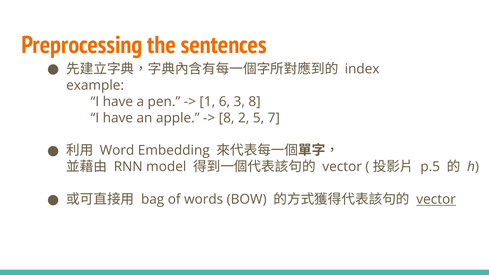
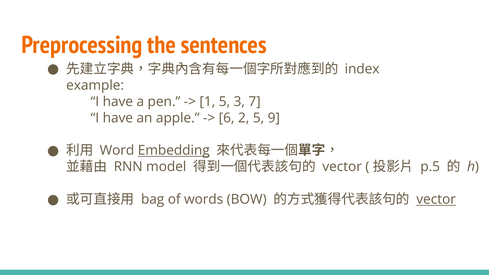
1 6: 6 -> 5
3 8: 8 -> 7
8 at (227, 118): 8 -> 6
7: 7 -> 9
Embedding underline: none -> present
